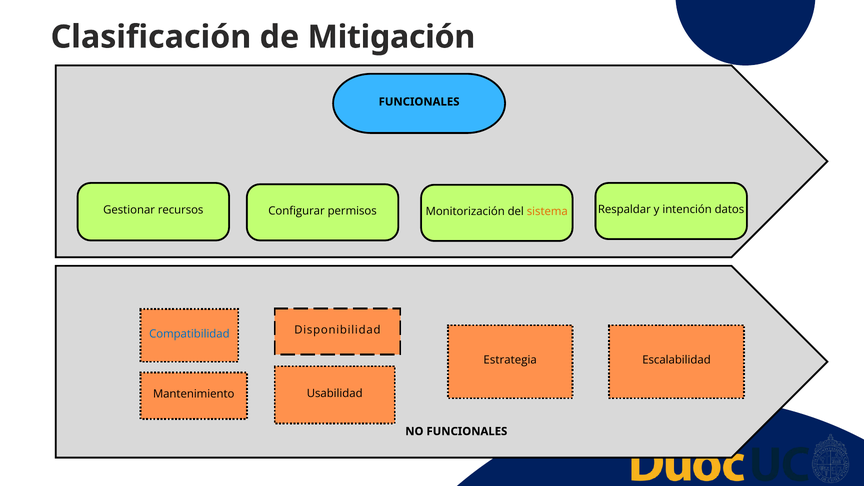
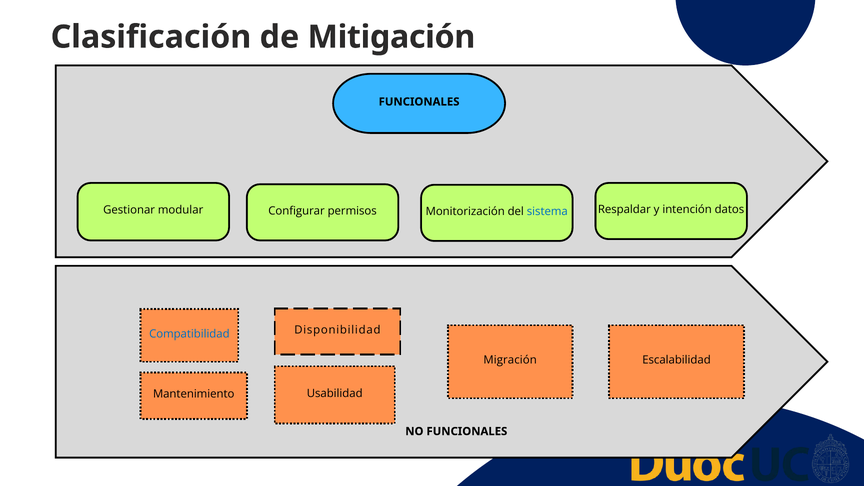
recursos: recursos -> modular
sistema colour: orange -> blue
Estrategia: Estrategia -> Migración
